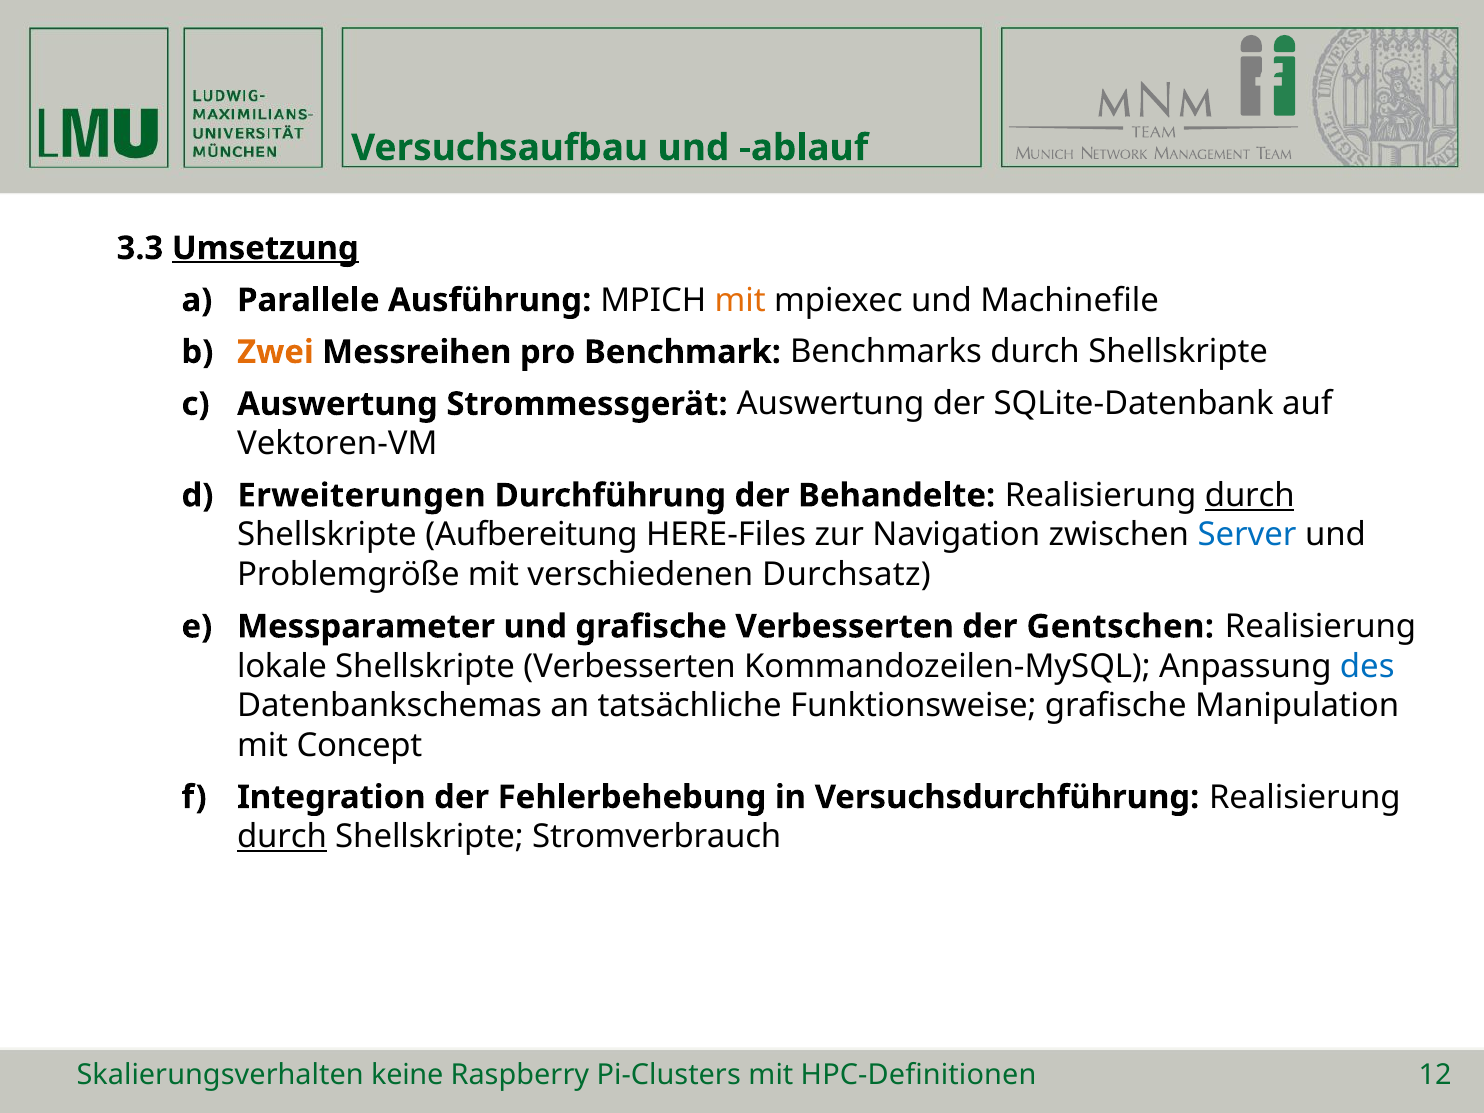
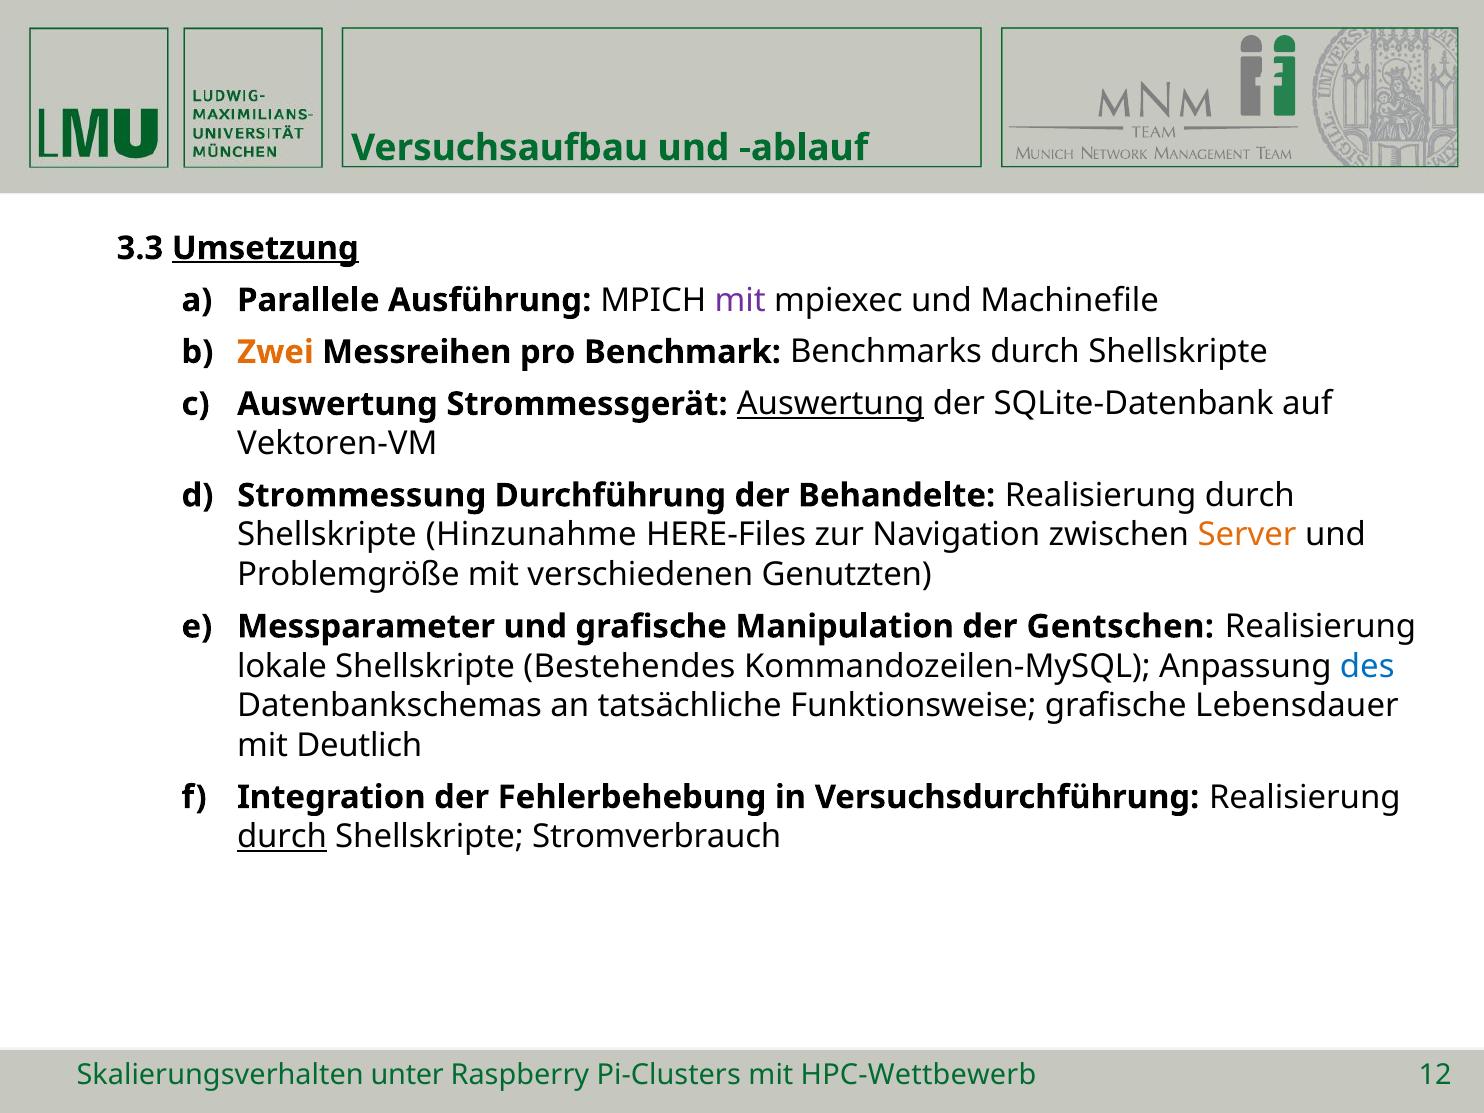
mit at (740, 300) colour: orange -> purple
Auswertung at (831, 404) underline: none -> present
Erweiterungen: Erweiterungen -> Strommessung
durch at (1250, 496) underline: present -> none
Aufbereitung: Aufbereitung -> Hinzunahme
Server colour: blue -> orange
Durchsatz: Durchsatz -> Genutzten
grafische Verbesserten: Verbesserten -> Manipulation
Shellskripte Verbesserten: Verbesserten -> Bestehendes
Manipulation: Manipulation -> Lebensdauer
Concept: Concept -> Deutlich
keine: keine -> unter
HPC-Definitionen: HPC-Definitionen -> HPC-Wettbewerb
